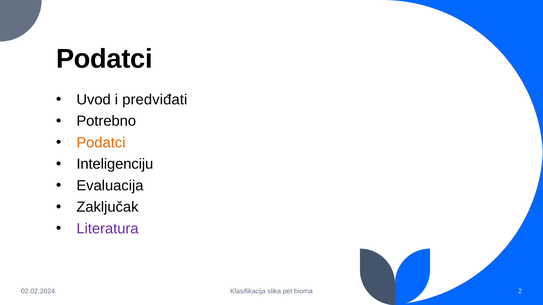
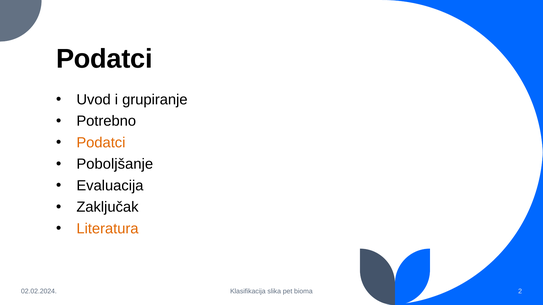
predviđati: predviđati -> grupiranje
Inteligenciju: Inteligenciju -> Poboljšanje
Literatura colour: purple -> orange
